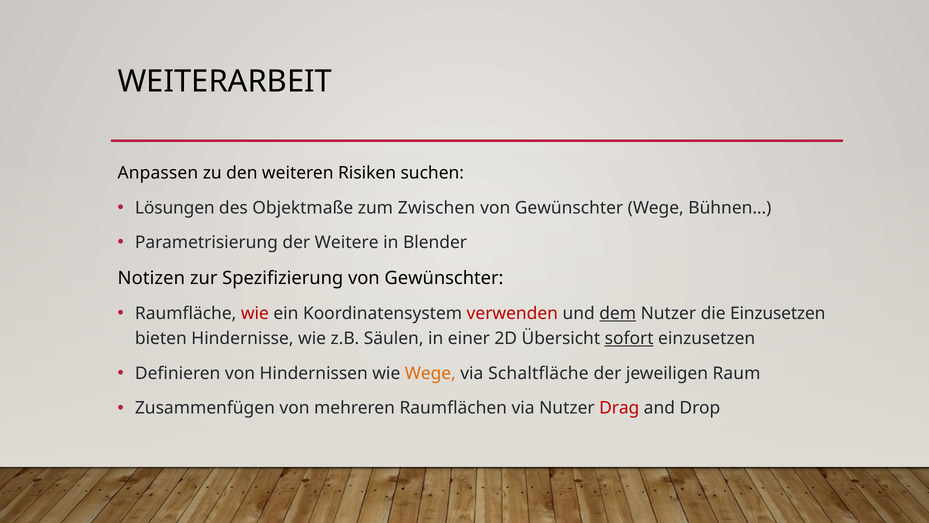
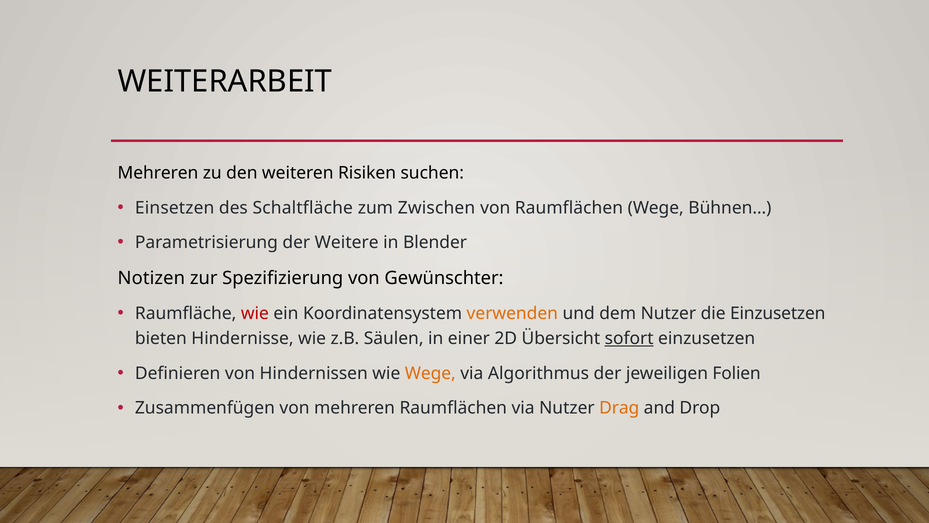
Anpassen at (158, 173): Anpassen -> Mehreren
Lösungen: Lösungen -> Einsetzen
Objektmaße: Objektmaße -> Schaltfläche
Gewünschter at (569, 208): Gewünschter -> Raumflächen
verwenden colour: red -> orange
dem underline: present -> none
Schaltfläche: Schaltfläche -> Algorithmus
Raum: Raum -> Folien
Drag colour: red -> orange
